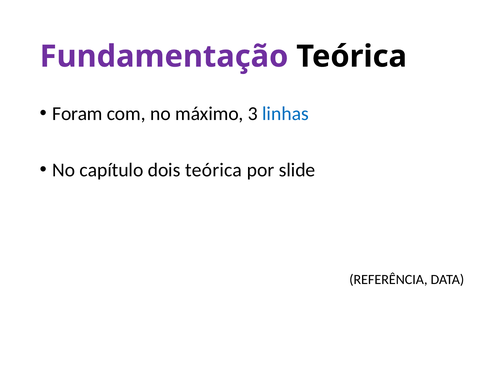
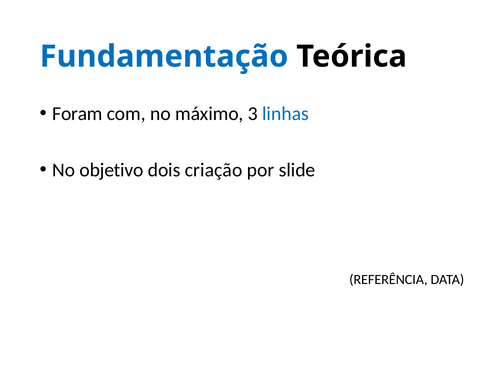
Fundamentação colour: purple -> blue
capítulo: capítulo -> objetivo
dois teórica: teórica -> criação
